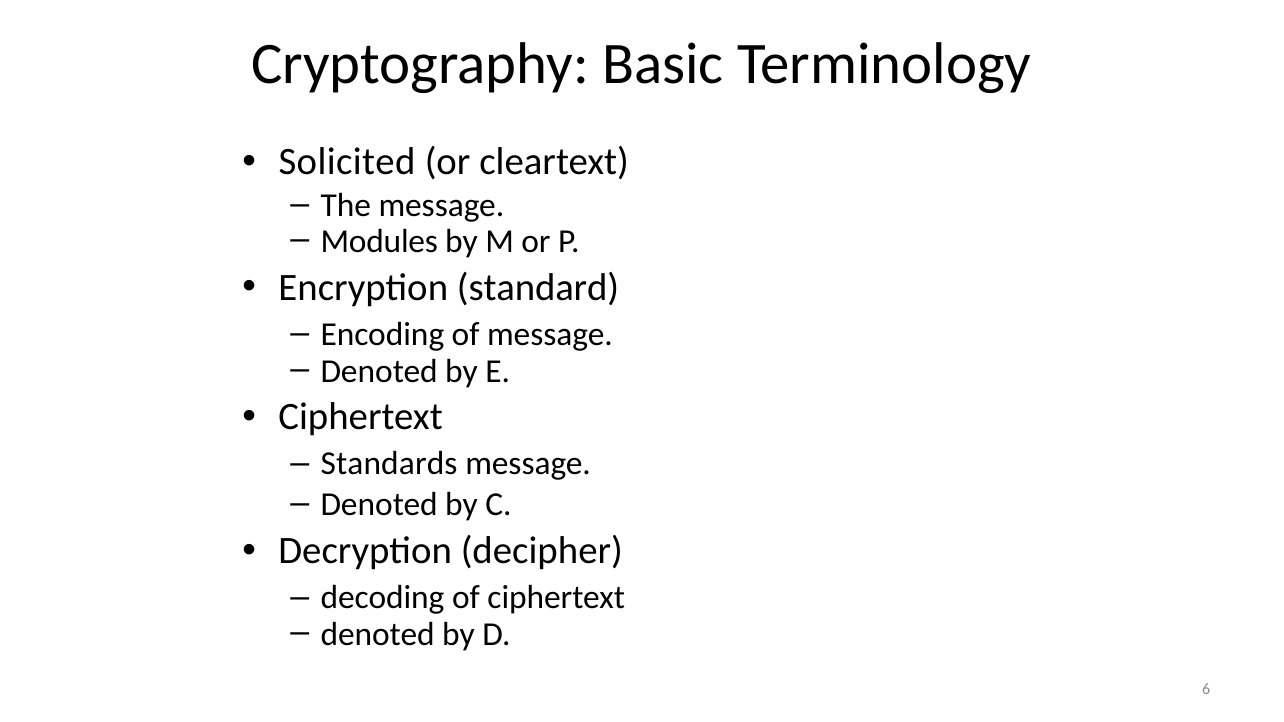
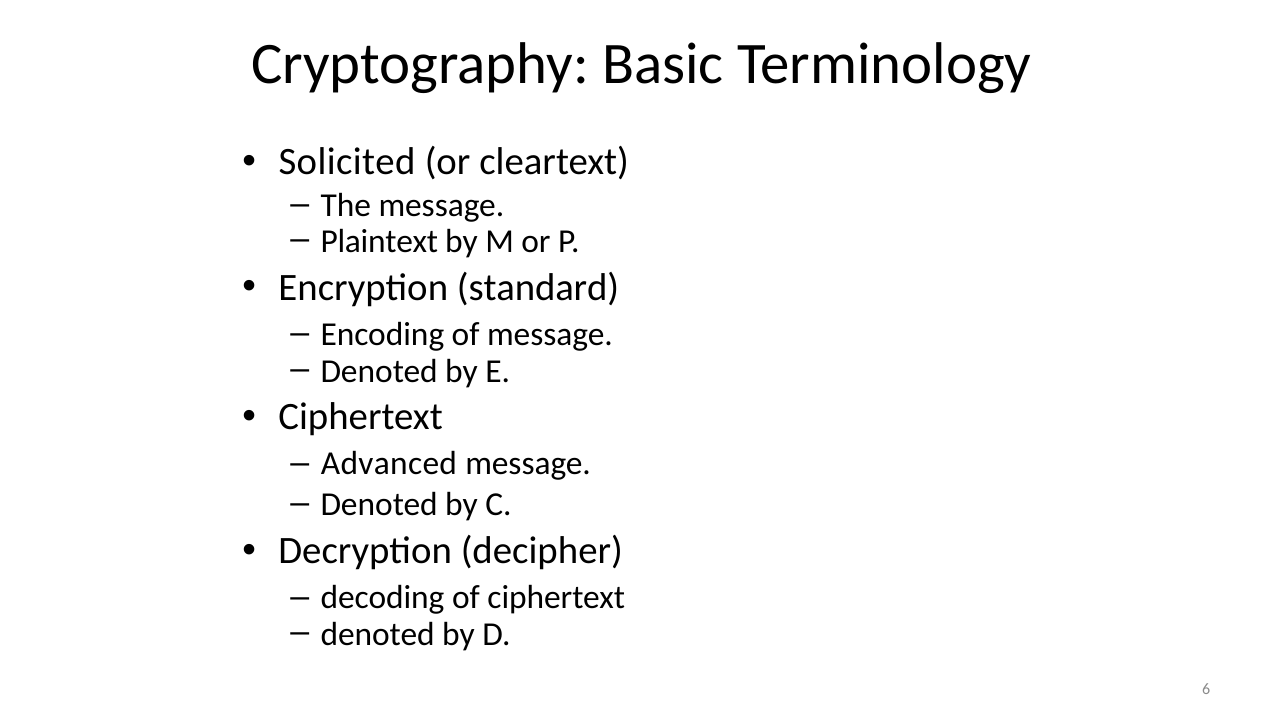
Modules: Modules -> Plaintext
Standards: Standards -> Advanced
